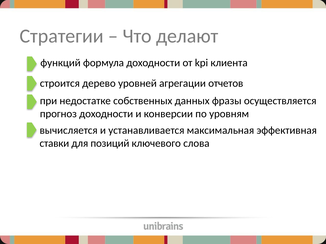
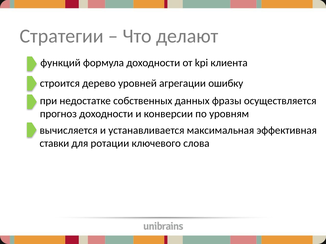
отчетов: отчетов -> ошибку
позиций: позиций -> ротации
